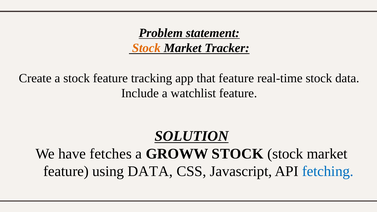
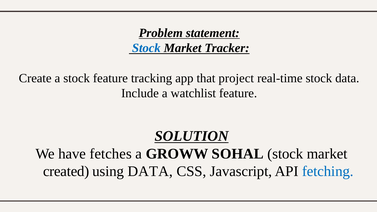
Stock at (146, 48) colour: orange -> blue
that feature: feature -> project
GROWW STOCK: STOCK -> SOHAL
feature at (66, 171): feature -> created
